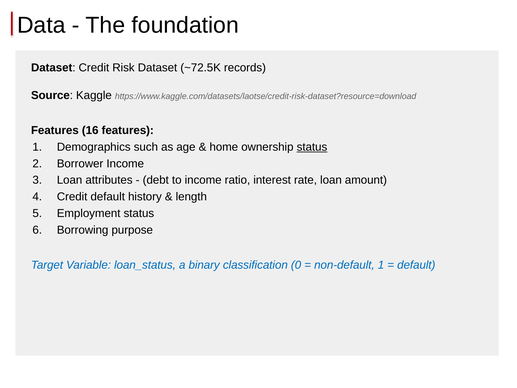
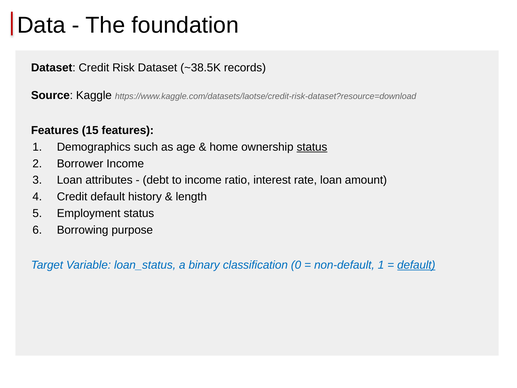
~72.5K: ~72.5K -> ~38.5K
16: 16 -> 15
default at (416, 265) underline: none -> present
